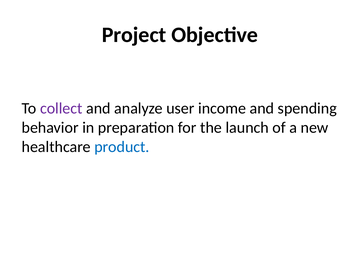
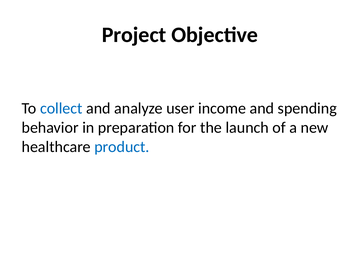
collect colour: purple -> blue
